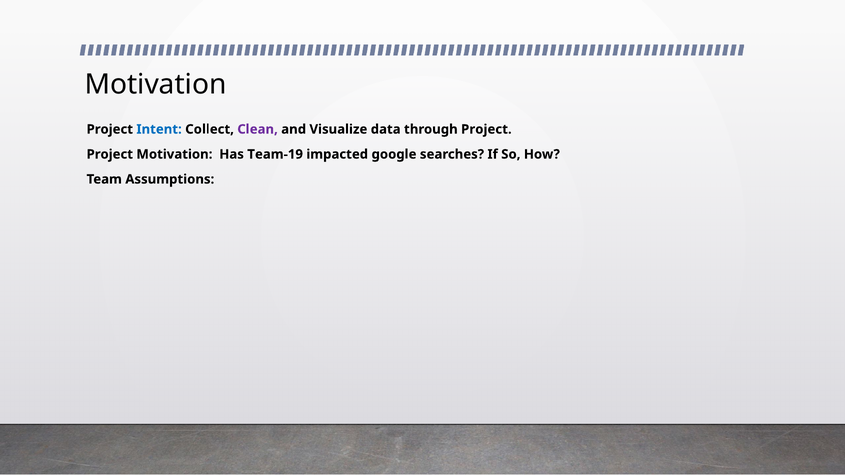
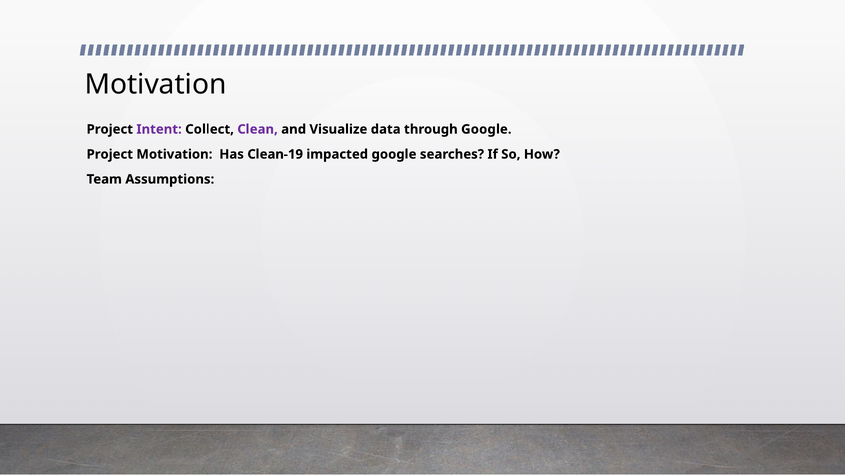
Intent colour: blue -> purple
through Project: Project -> Google
Team-19: Team-19 -> Clean-19
